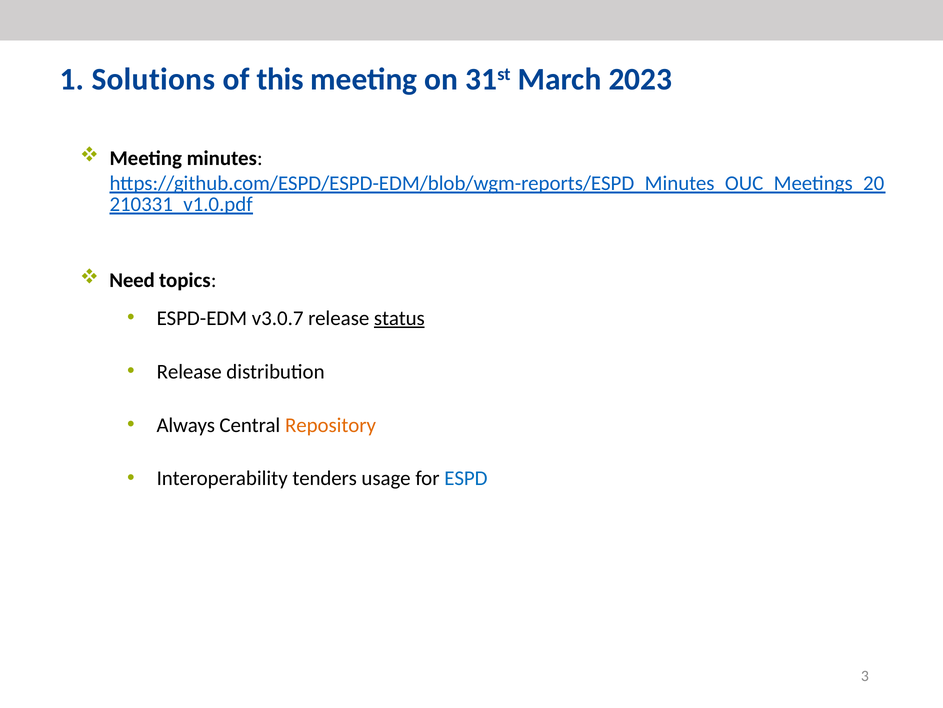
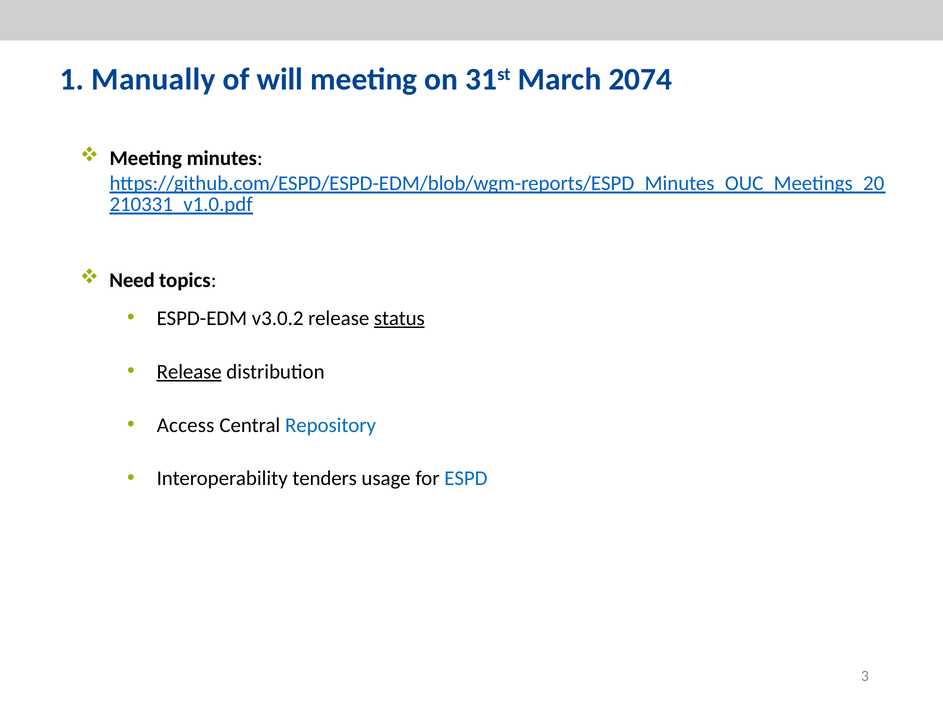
Solutions: Solutions -> Manually
this: this -> will
2023: 2023 -> 2074
v3.0.7: v3.0.7 -> v3.0.2
Release at (189, 371) underline: none -> present
Always: Always -> Access
Repository colour: orange -> blue
